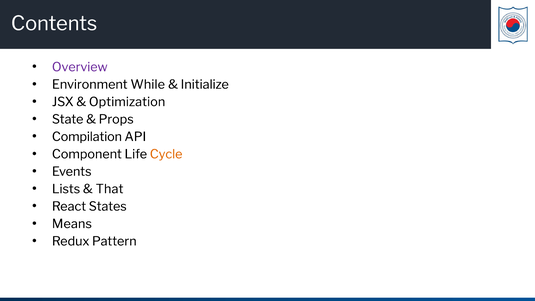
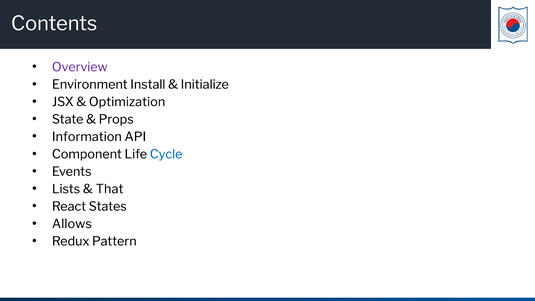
While: While -> Install
Compilation: Compilation -> Information
Cycle colour: orange -> blue
Means: Means -> Allows
